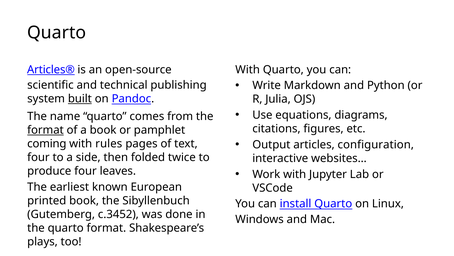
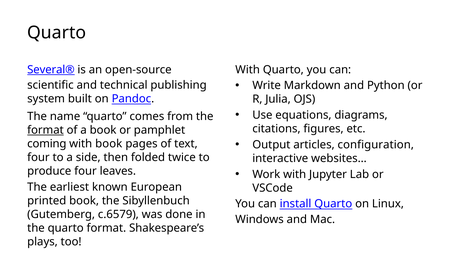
Articles®: Articles® -> Several®
built underline: present -> none
with rules: rules -> book
c.3452: c.3452 -> c.6579
